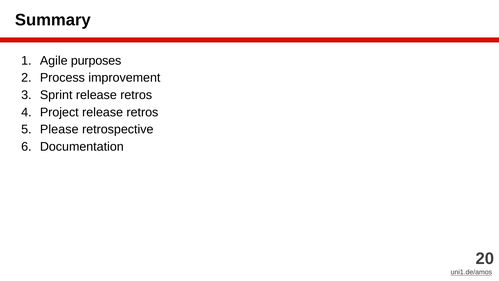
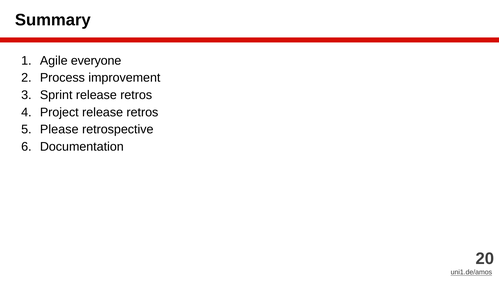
purposes: purposes -> everyone
